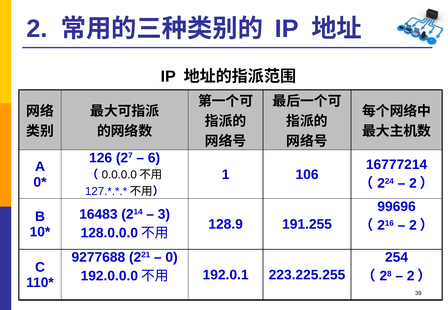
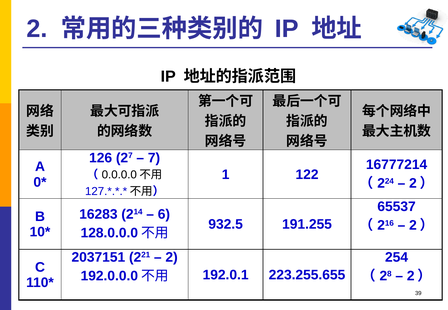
6: 6 -> 7
106: 106 -> 122
99696: 99696 -> 65537
16483: 16483 -> 16283
3: 3 -> 6
128.9: 128.9 -> 932.5
9277688: 9277688 -> 2037151
0 at (172, 257): 0 -> 2
223.225.255: 223.225.255 -> 223.255.655
